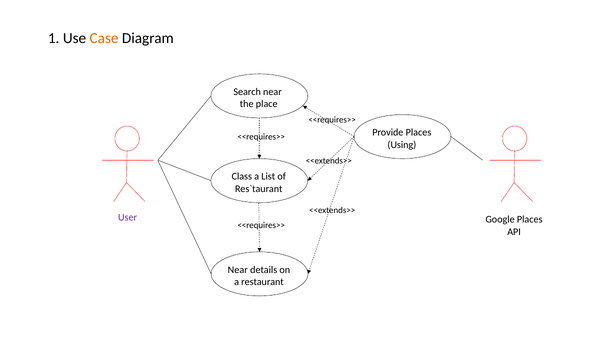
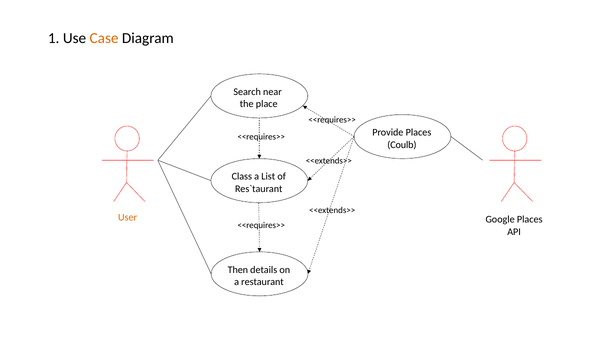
Using: Using -> Coulb
User colour: purple -> orange
Near at (238, 270): Near -> Then
